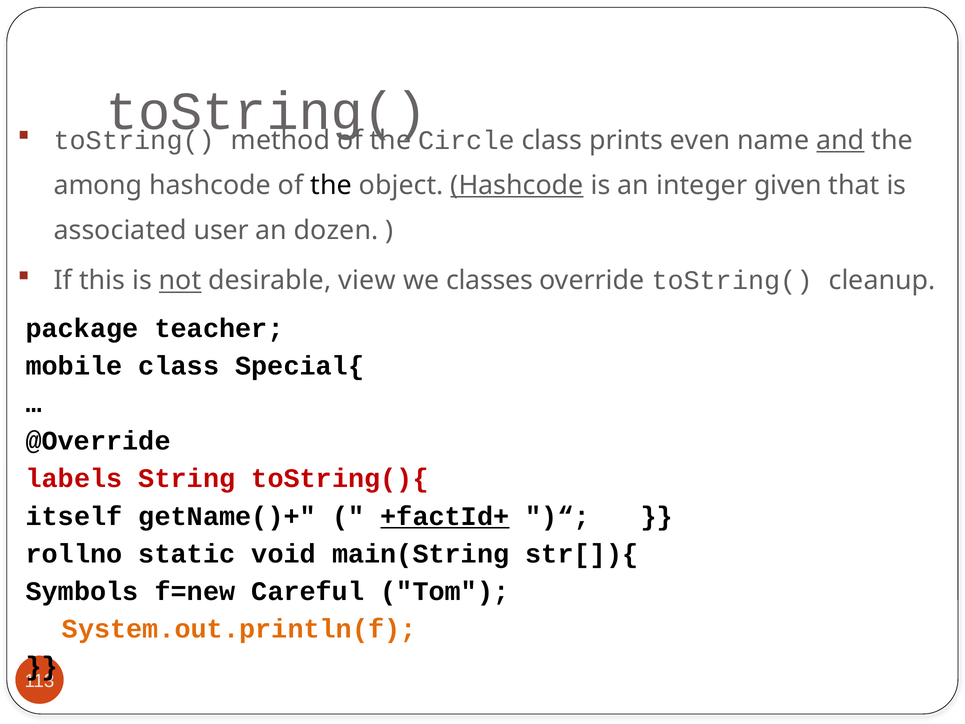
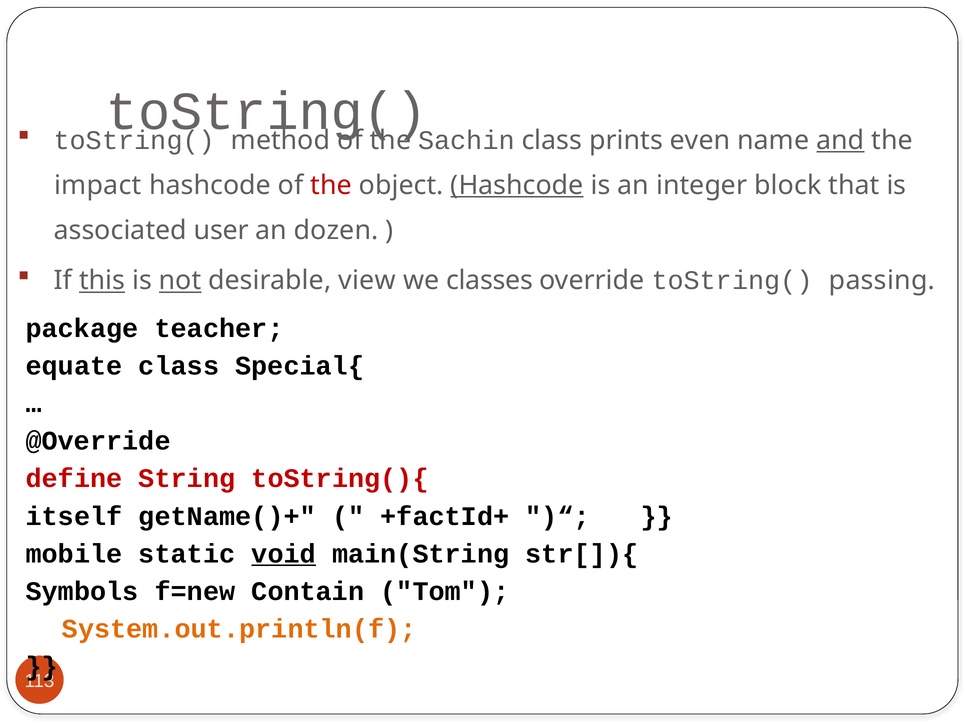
Circle: Circle -> Sachin
among: among -> impact
the at (331, 185) colour: black -> red
given: given -> block
this underline: none -> present
cleanup: cleanup -> passing
mobile: mobile -> equate
labels: labels -> define
+factId+ underline: present -> none
rollno: rollno -> mobile
void underline: none -> present
Careful: Careful -> Contain
